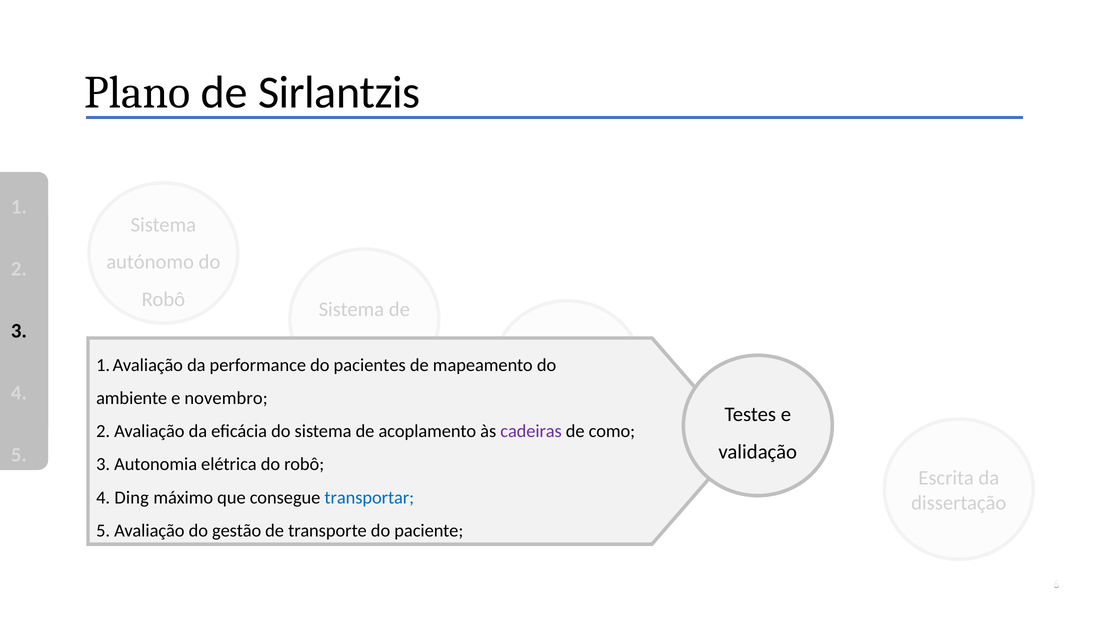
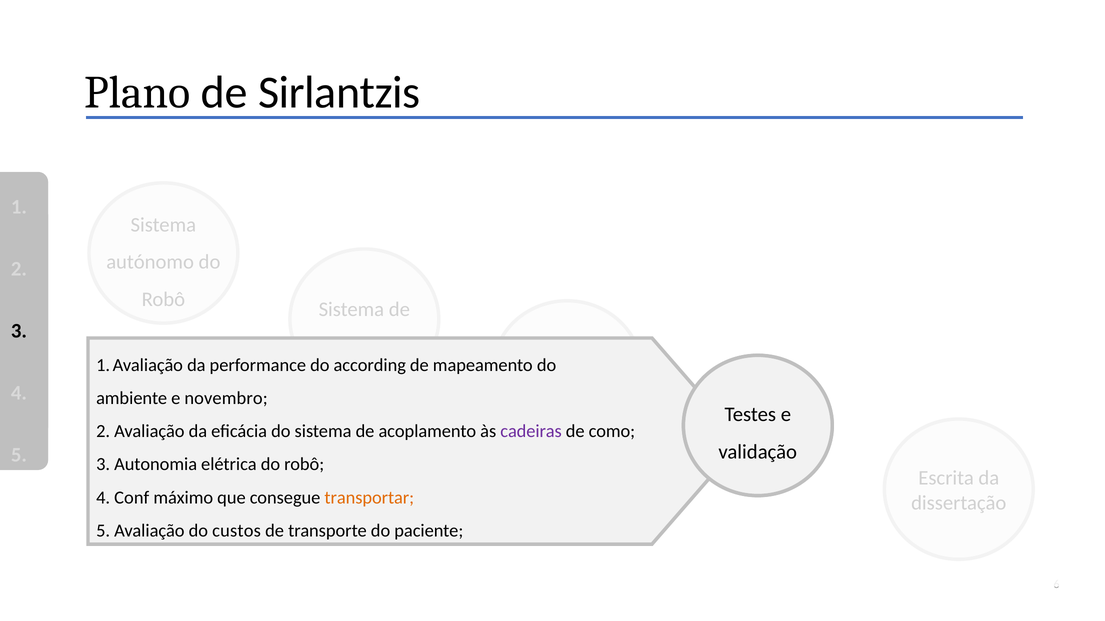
pacientes: pacientes -> according
Ding: Ding -> Conf
transportar colour: blue -> orange
gestão: gestão -> custos
